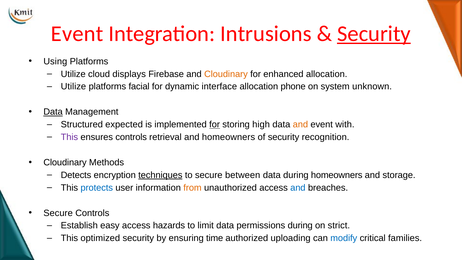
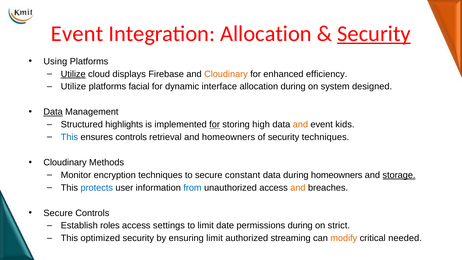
Integration Intrusions: Intrusions -> Allocation
Utilize at (73, 74) underline: none -> present
enhanced allocation: allocation -> efficiency
allocation phone: phone -> during
unknown: unknown -> designed
expected: expected -> highlights
with: with -> kids
This at (69, 137) colour: purple -> blue
security recognition: recognition -> techniques
Detects: Detects -> Monitor
techniques at (160, 175) underline: present -> none
between: between -> constant
storage underline: none -> present
from colour: orange -> blue
and at (298, 188) colour: blue -> orange
easy: easy -> roles
hazards: hazards -> settings
limit data: data -> date
ensuring time: time -> limit
uploading: uploading -> streaming
modify colour: blue -> orange
families: families -> needed
